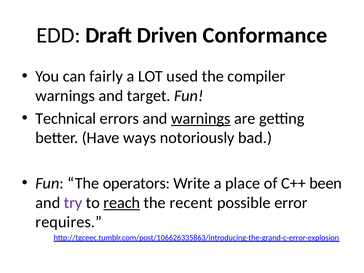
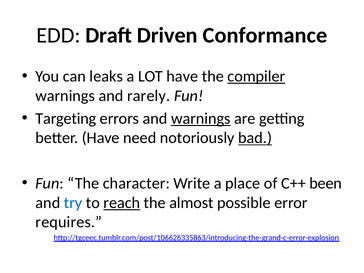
fairly: fairly -> leaks
LOT used: used -> have
compiler underline: none -> present
target: target -> rarely
Technical: Technical -> Targeting
ways: ways -> need
bad underline: none -> present
operators: operators -> character
try colour: purple -> blue
recent: recent -> almost
